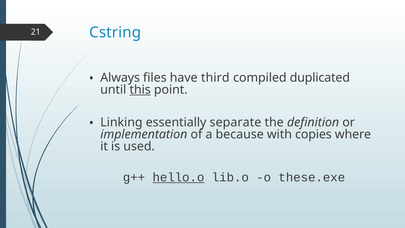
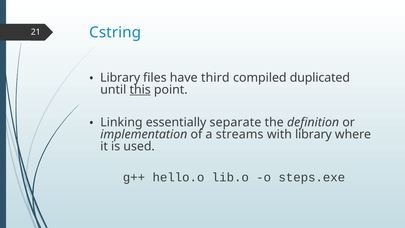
Always at (120, 78): Always -> Library
because: because -> streams
with copies: copies -> library
hello.o underline: present -> none
these.exe: these.exe -> steps.exe
